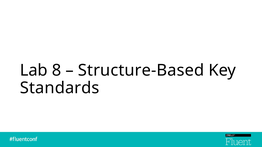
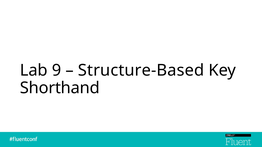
8: 8 -> 9
Standards: Standards -> Shorthand
